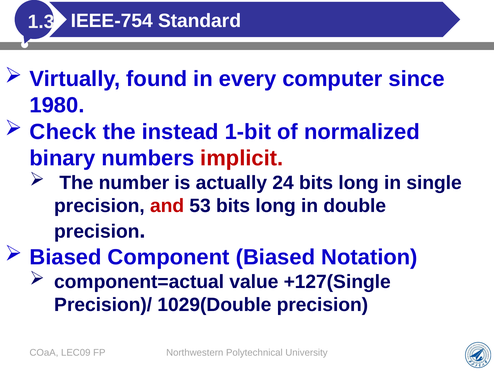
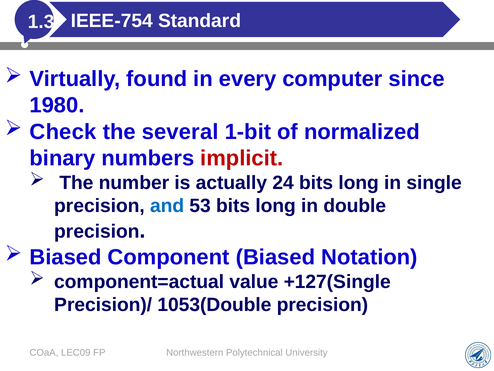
instead: instead -> several
and colour: red -> blue
1029(Double: 1029(Double -> 1053(Double
